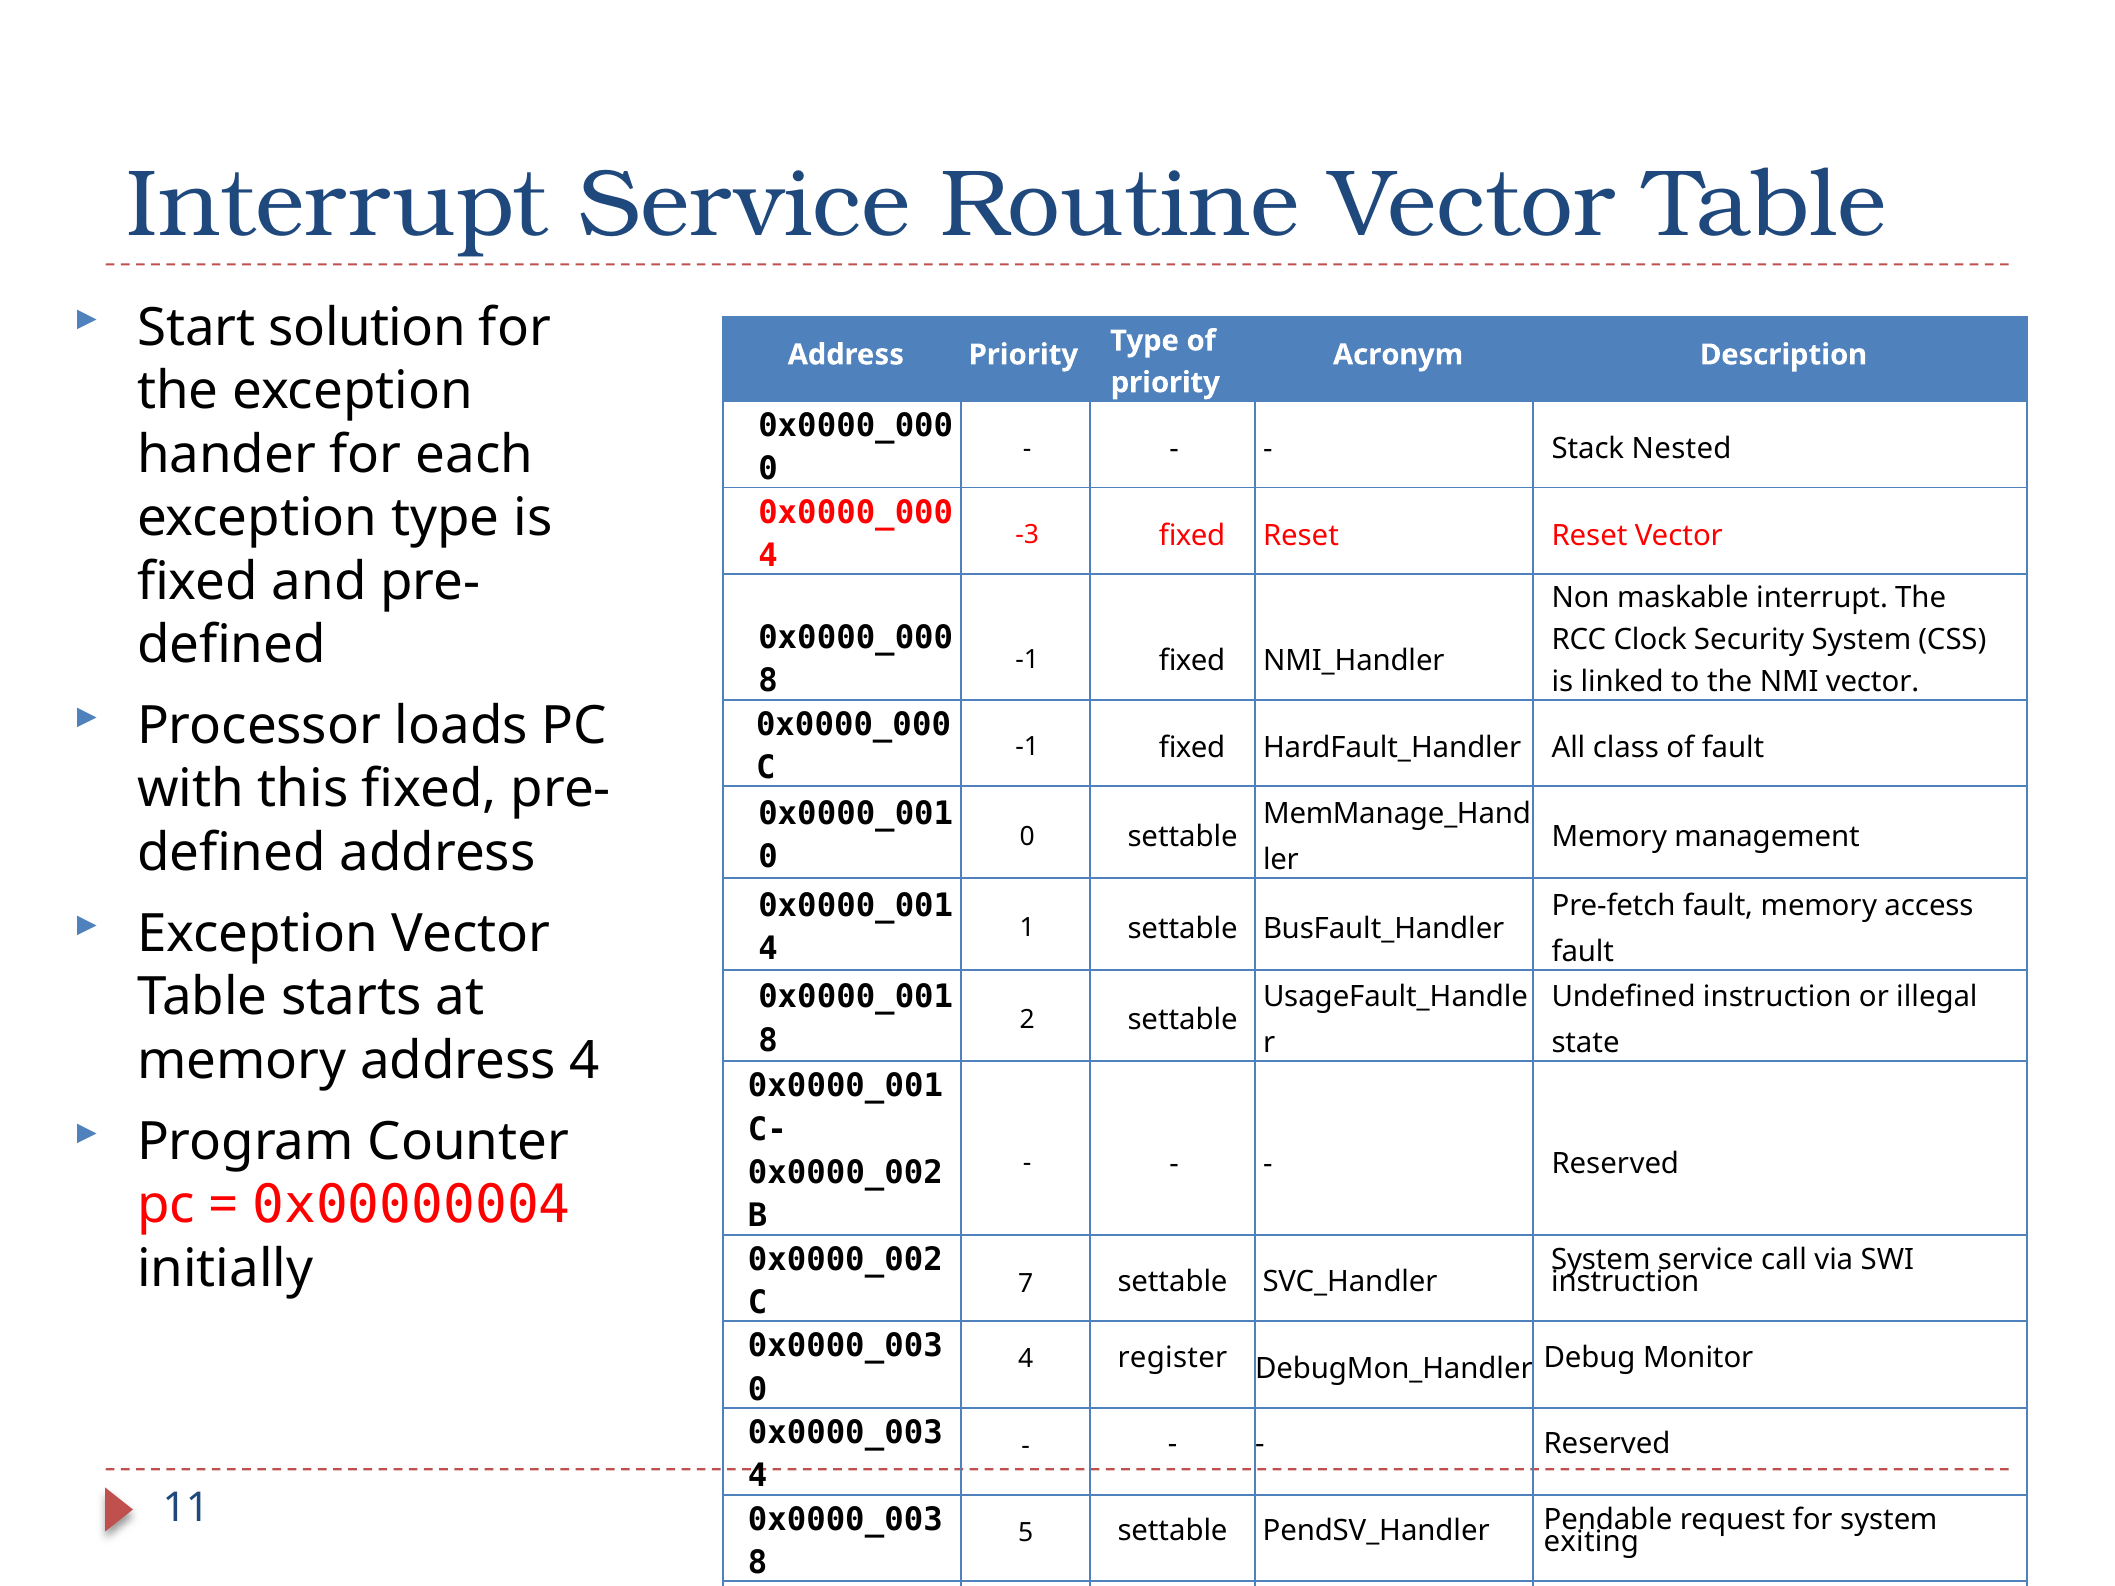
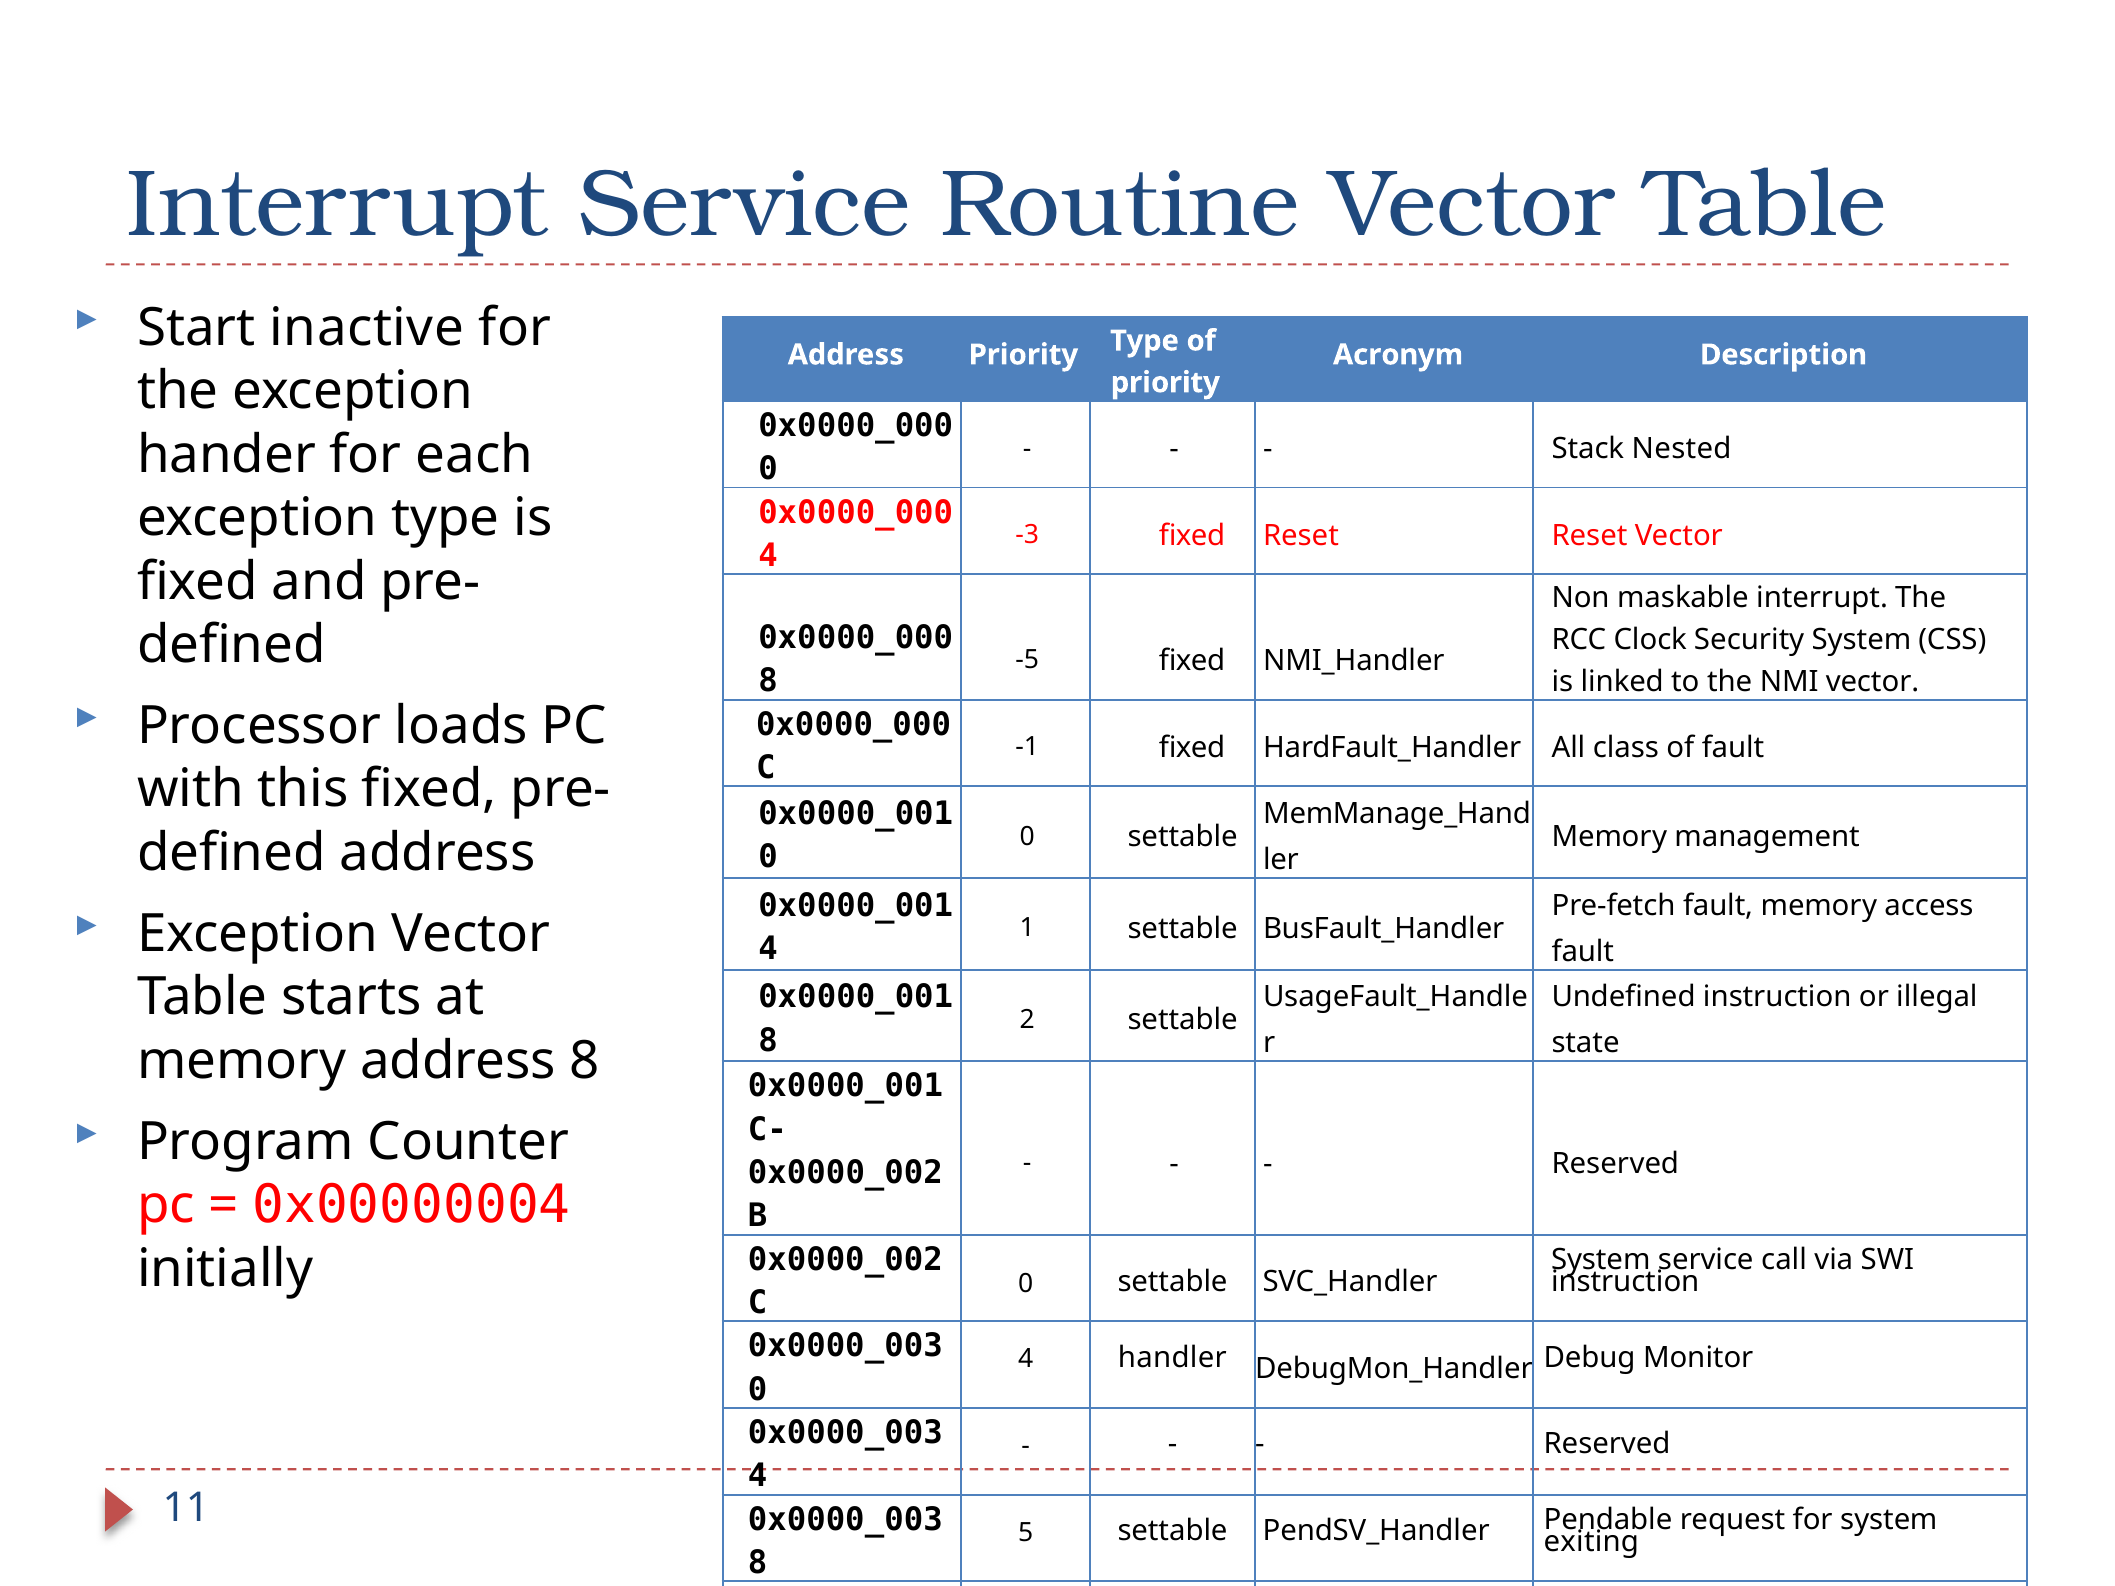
solution: solution -> inactive
-1 at (1027, 660): -1 -> -5
address 4: 4 -> 8
7 at (1026, 1284): 7 -> 0
register: register -> handler
